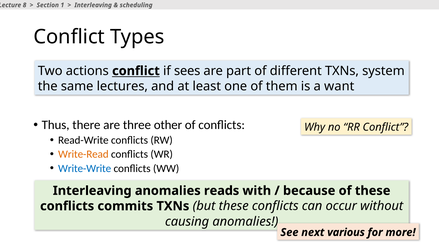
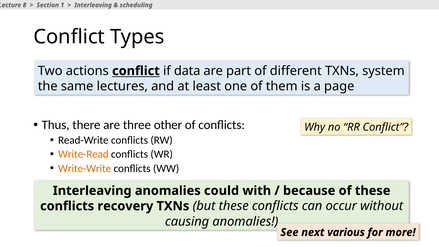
sees: sees -> data
want: want -> page
Write-Write colour: blue -> orange
reads: reads -> could
commits: commits -> recovery
